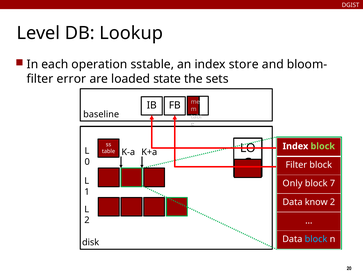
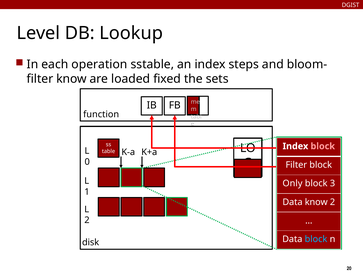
store: store -> steps
filter error: error -> know
state: state -> fixed
baseline: baseline -> function
block at (323, 146) colour: light green -> pink
7: 7 -> 3
